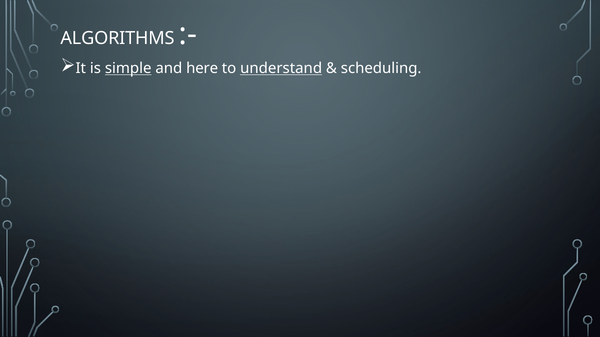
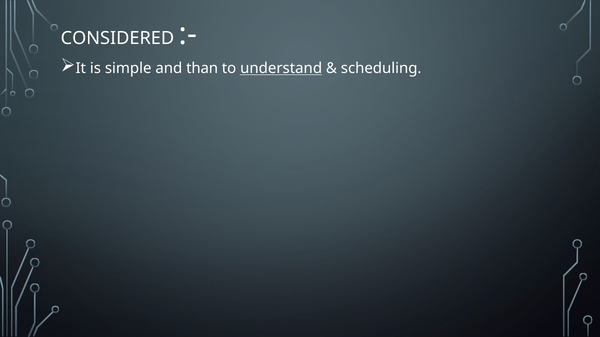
ALGORITHMS: ALGORITHMS -> CONSIDERED
simple underline: present -> none
here: here -> than
